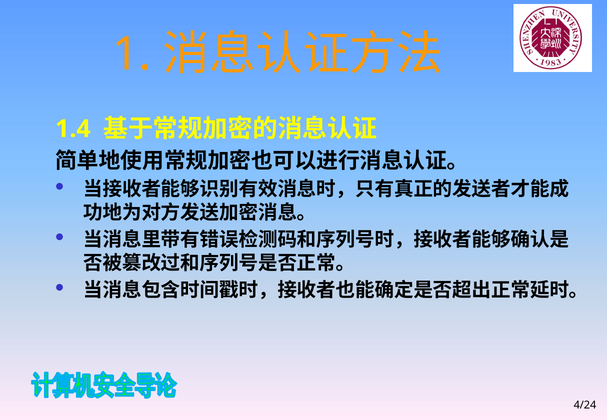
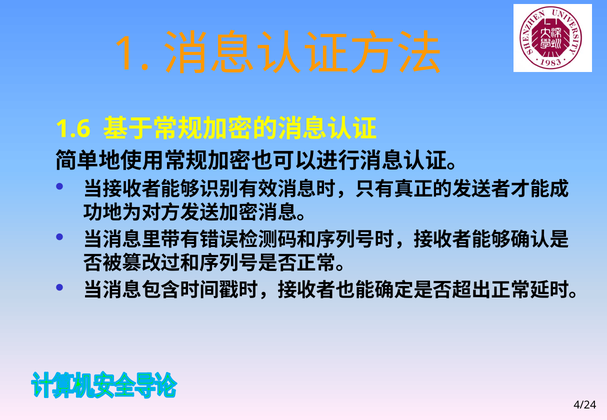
1.4: 1.4 -> 1.6
